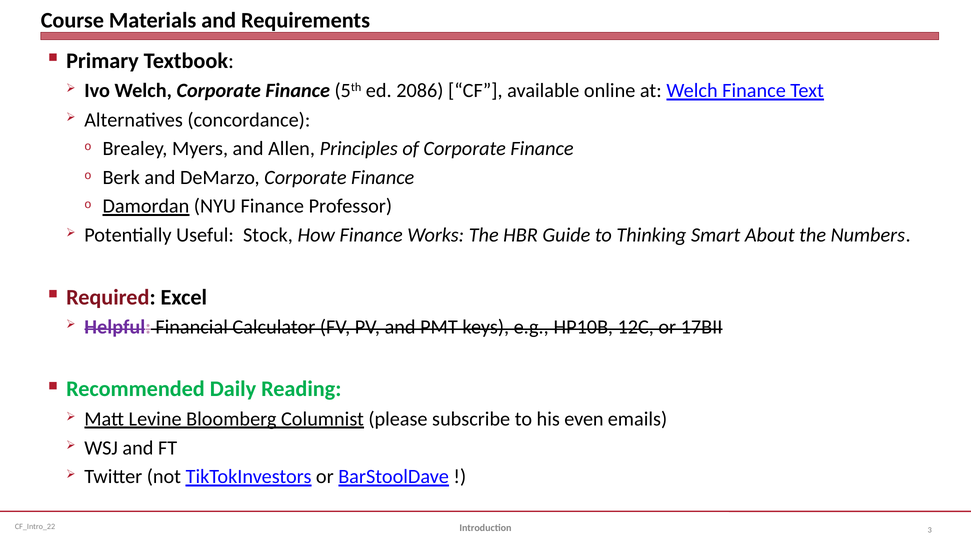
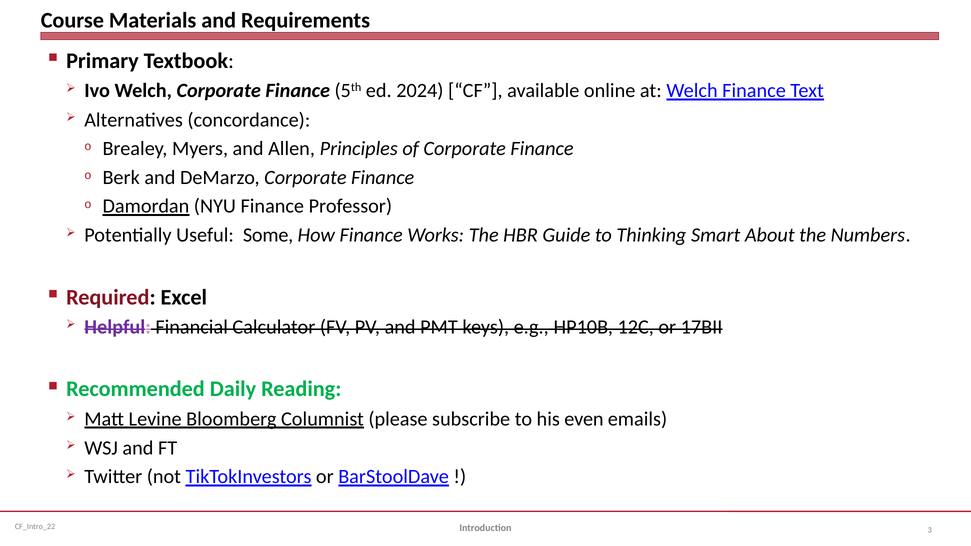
2086: 2086 -> 2024
Stock: Stock -> Some
